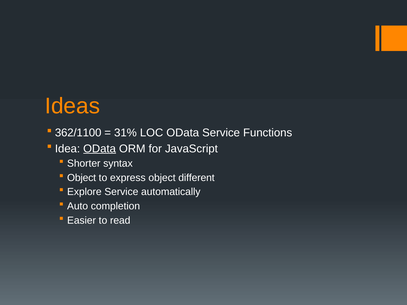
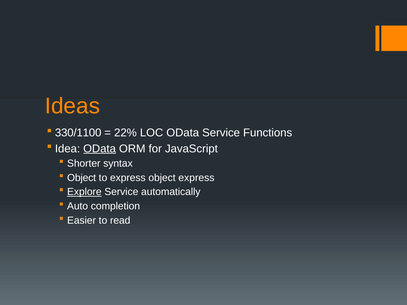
362/1100: 362/1100 -> 330/1100
31%: 31% -> 22%
object different: different -> express
Explore underline: none -> present
